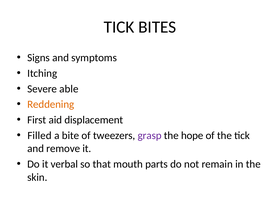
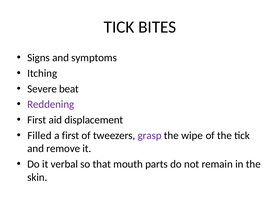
able: able -> beat
Reddening colour: orange -> purple
a bite: bite -> first
hope: hope -> wipe
